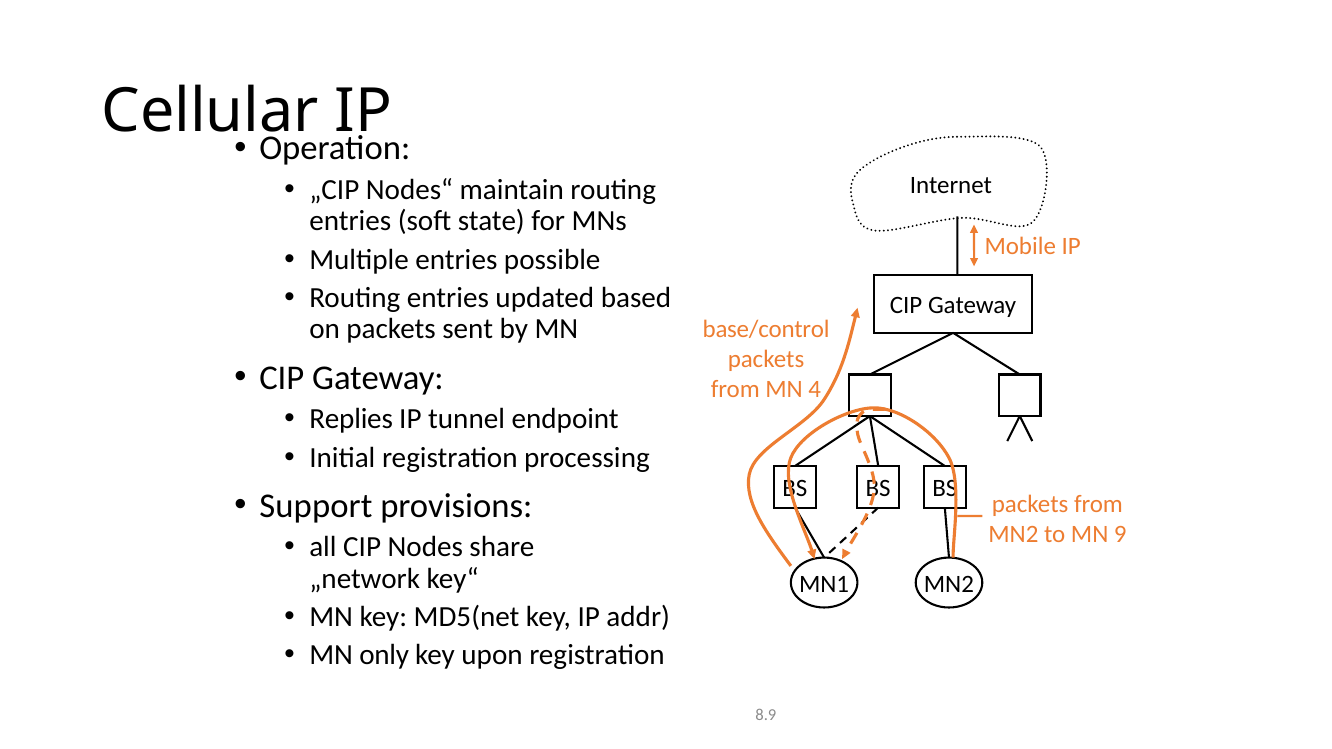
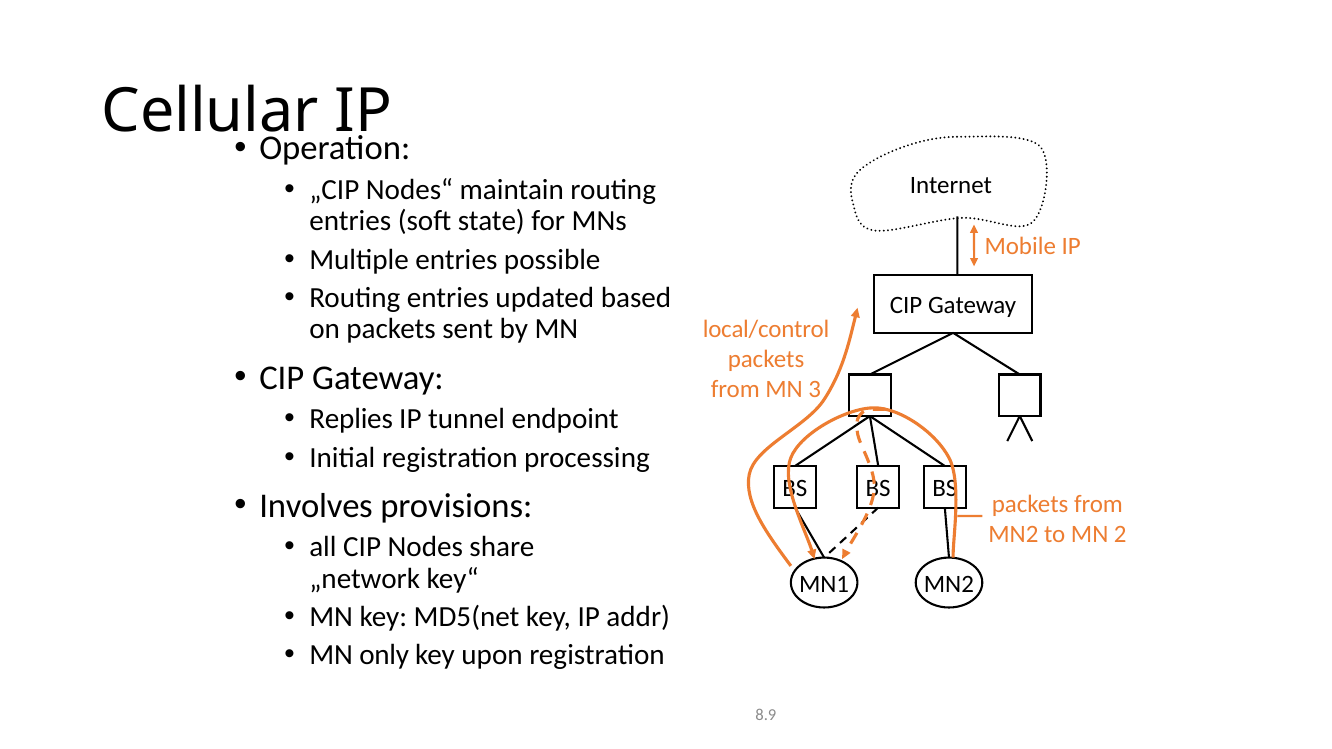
base/control: base/control -> local/control
4: 4 -> 3
Support: Support -> Involves
9: 9 -> 2
